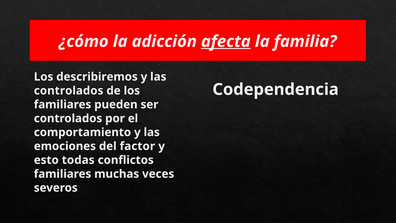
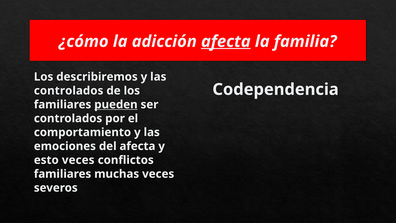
pueden underline: none -> present
del factor: factor -> afecta
esto todas: todas -> veces
